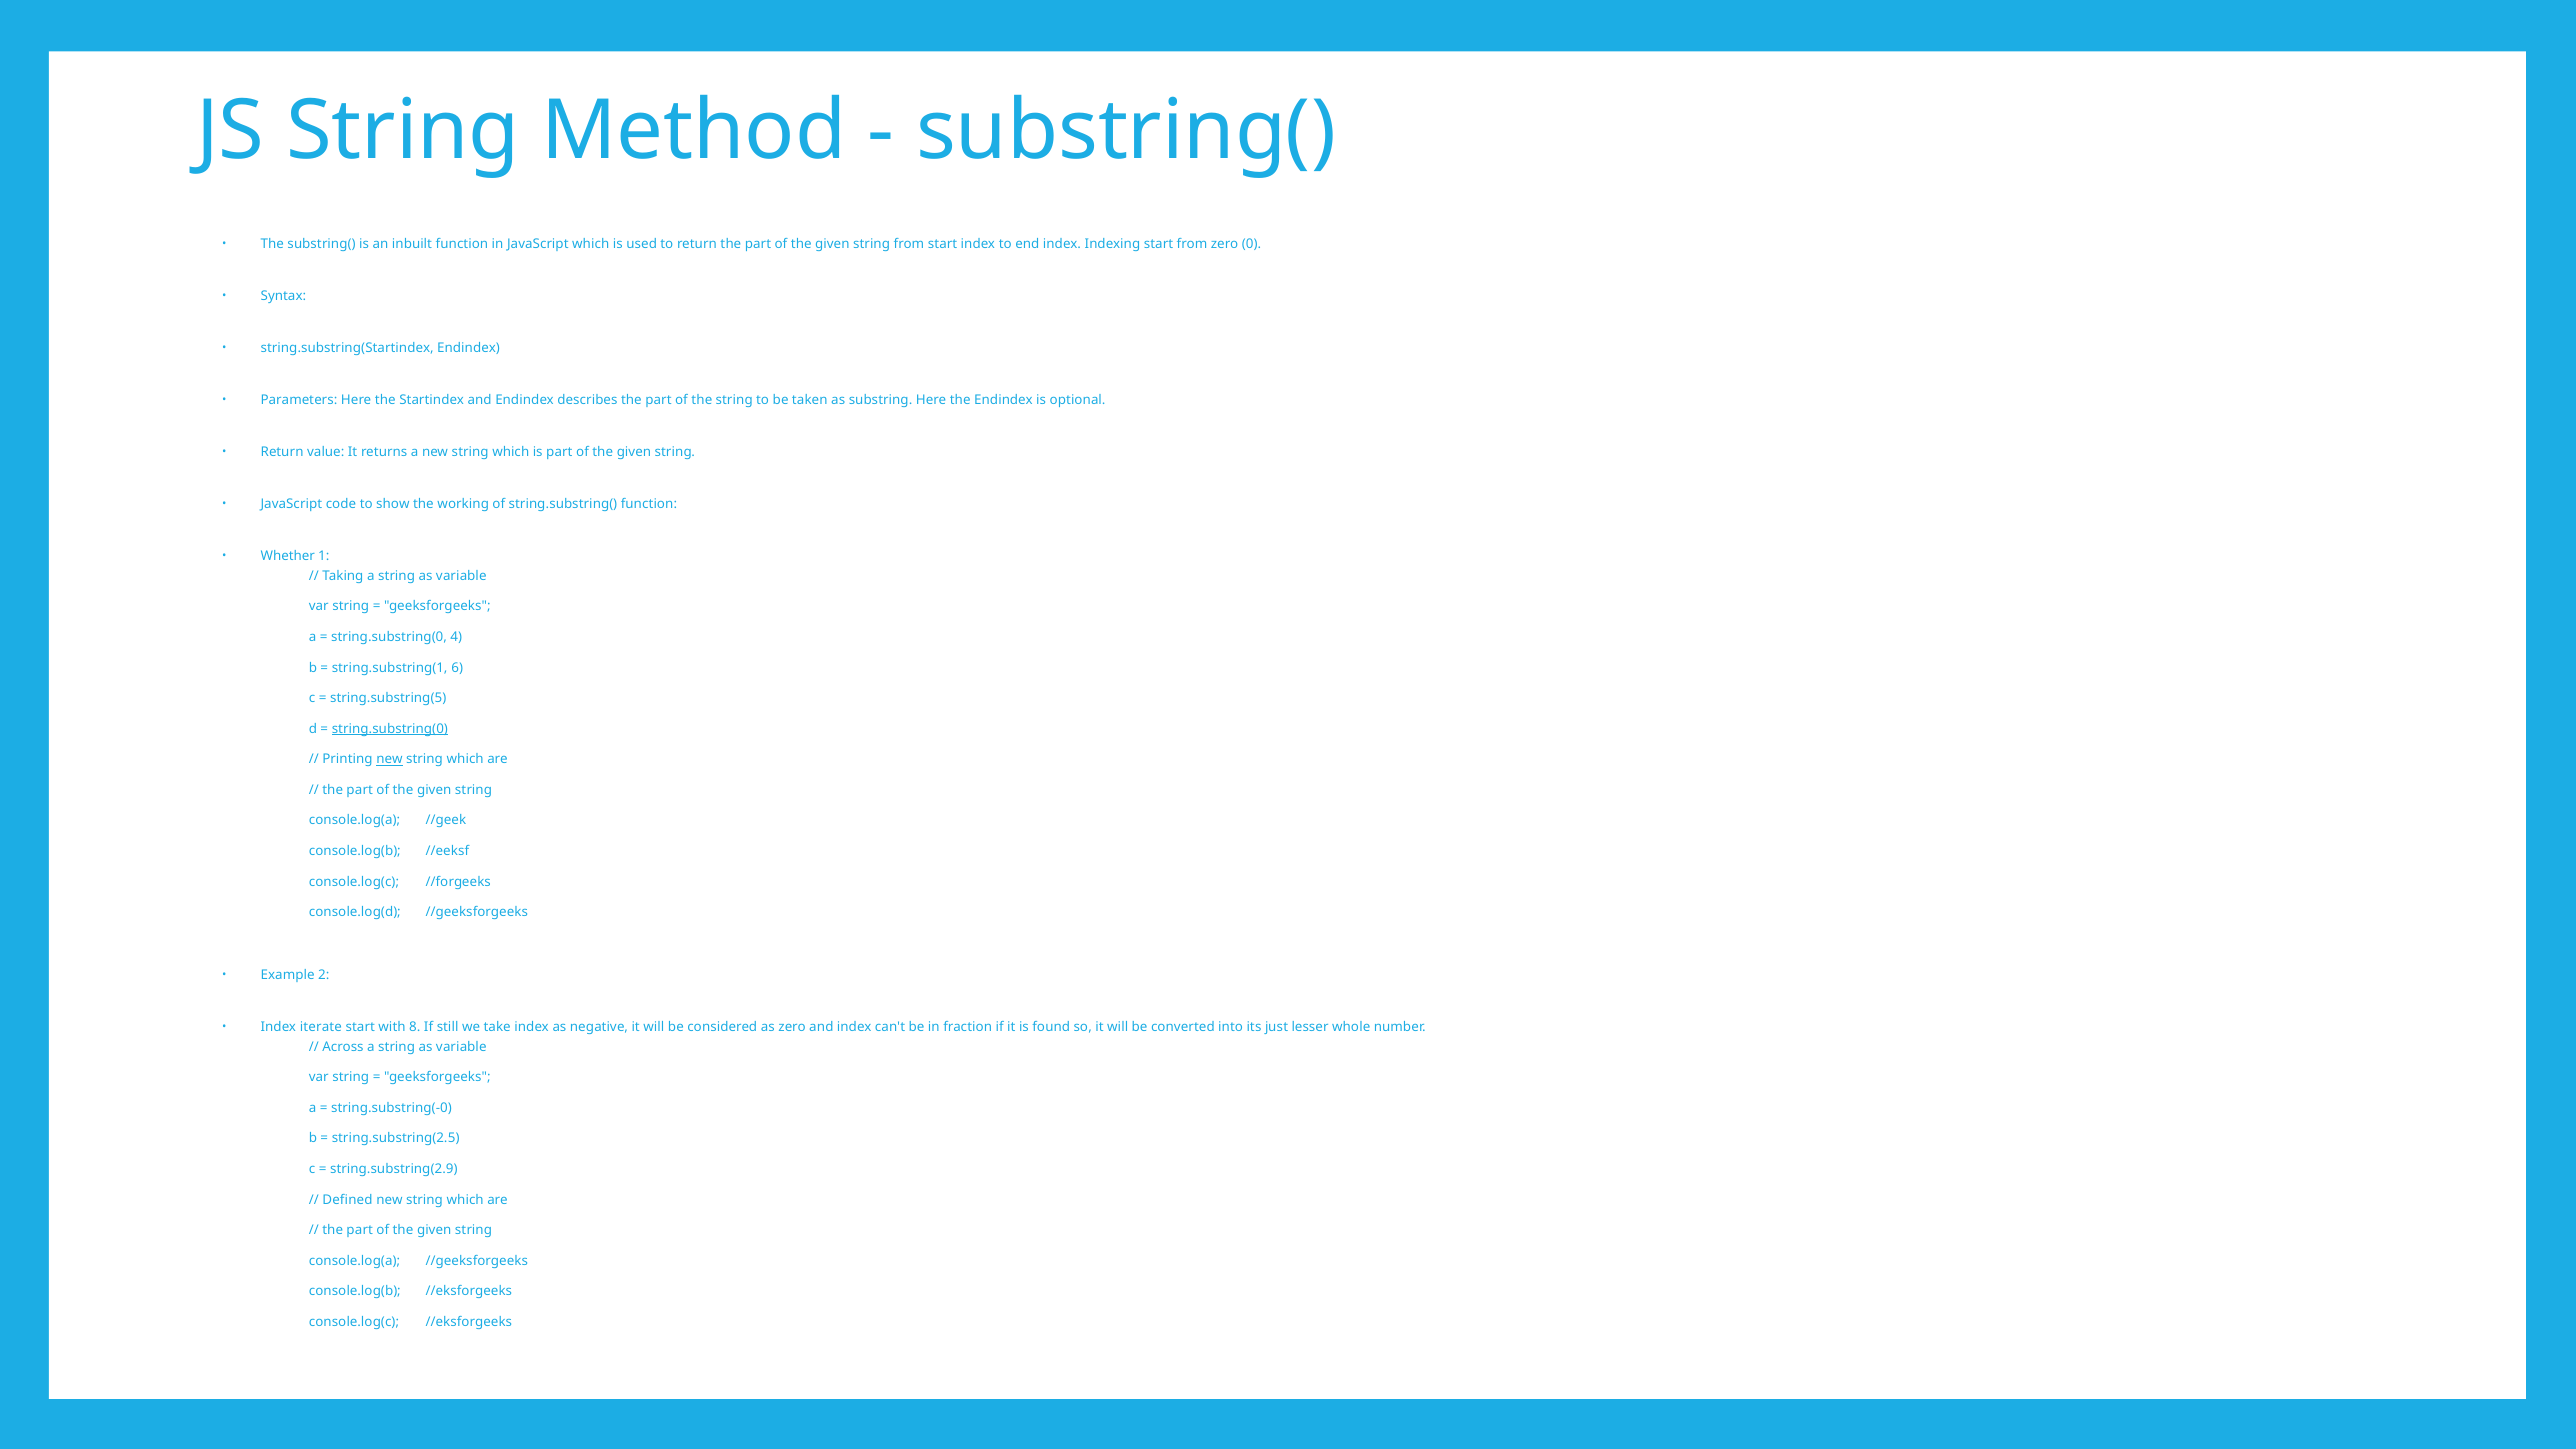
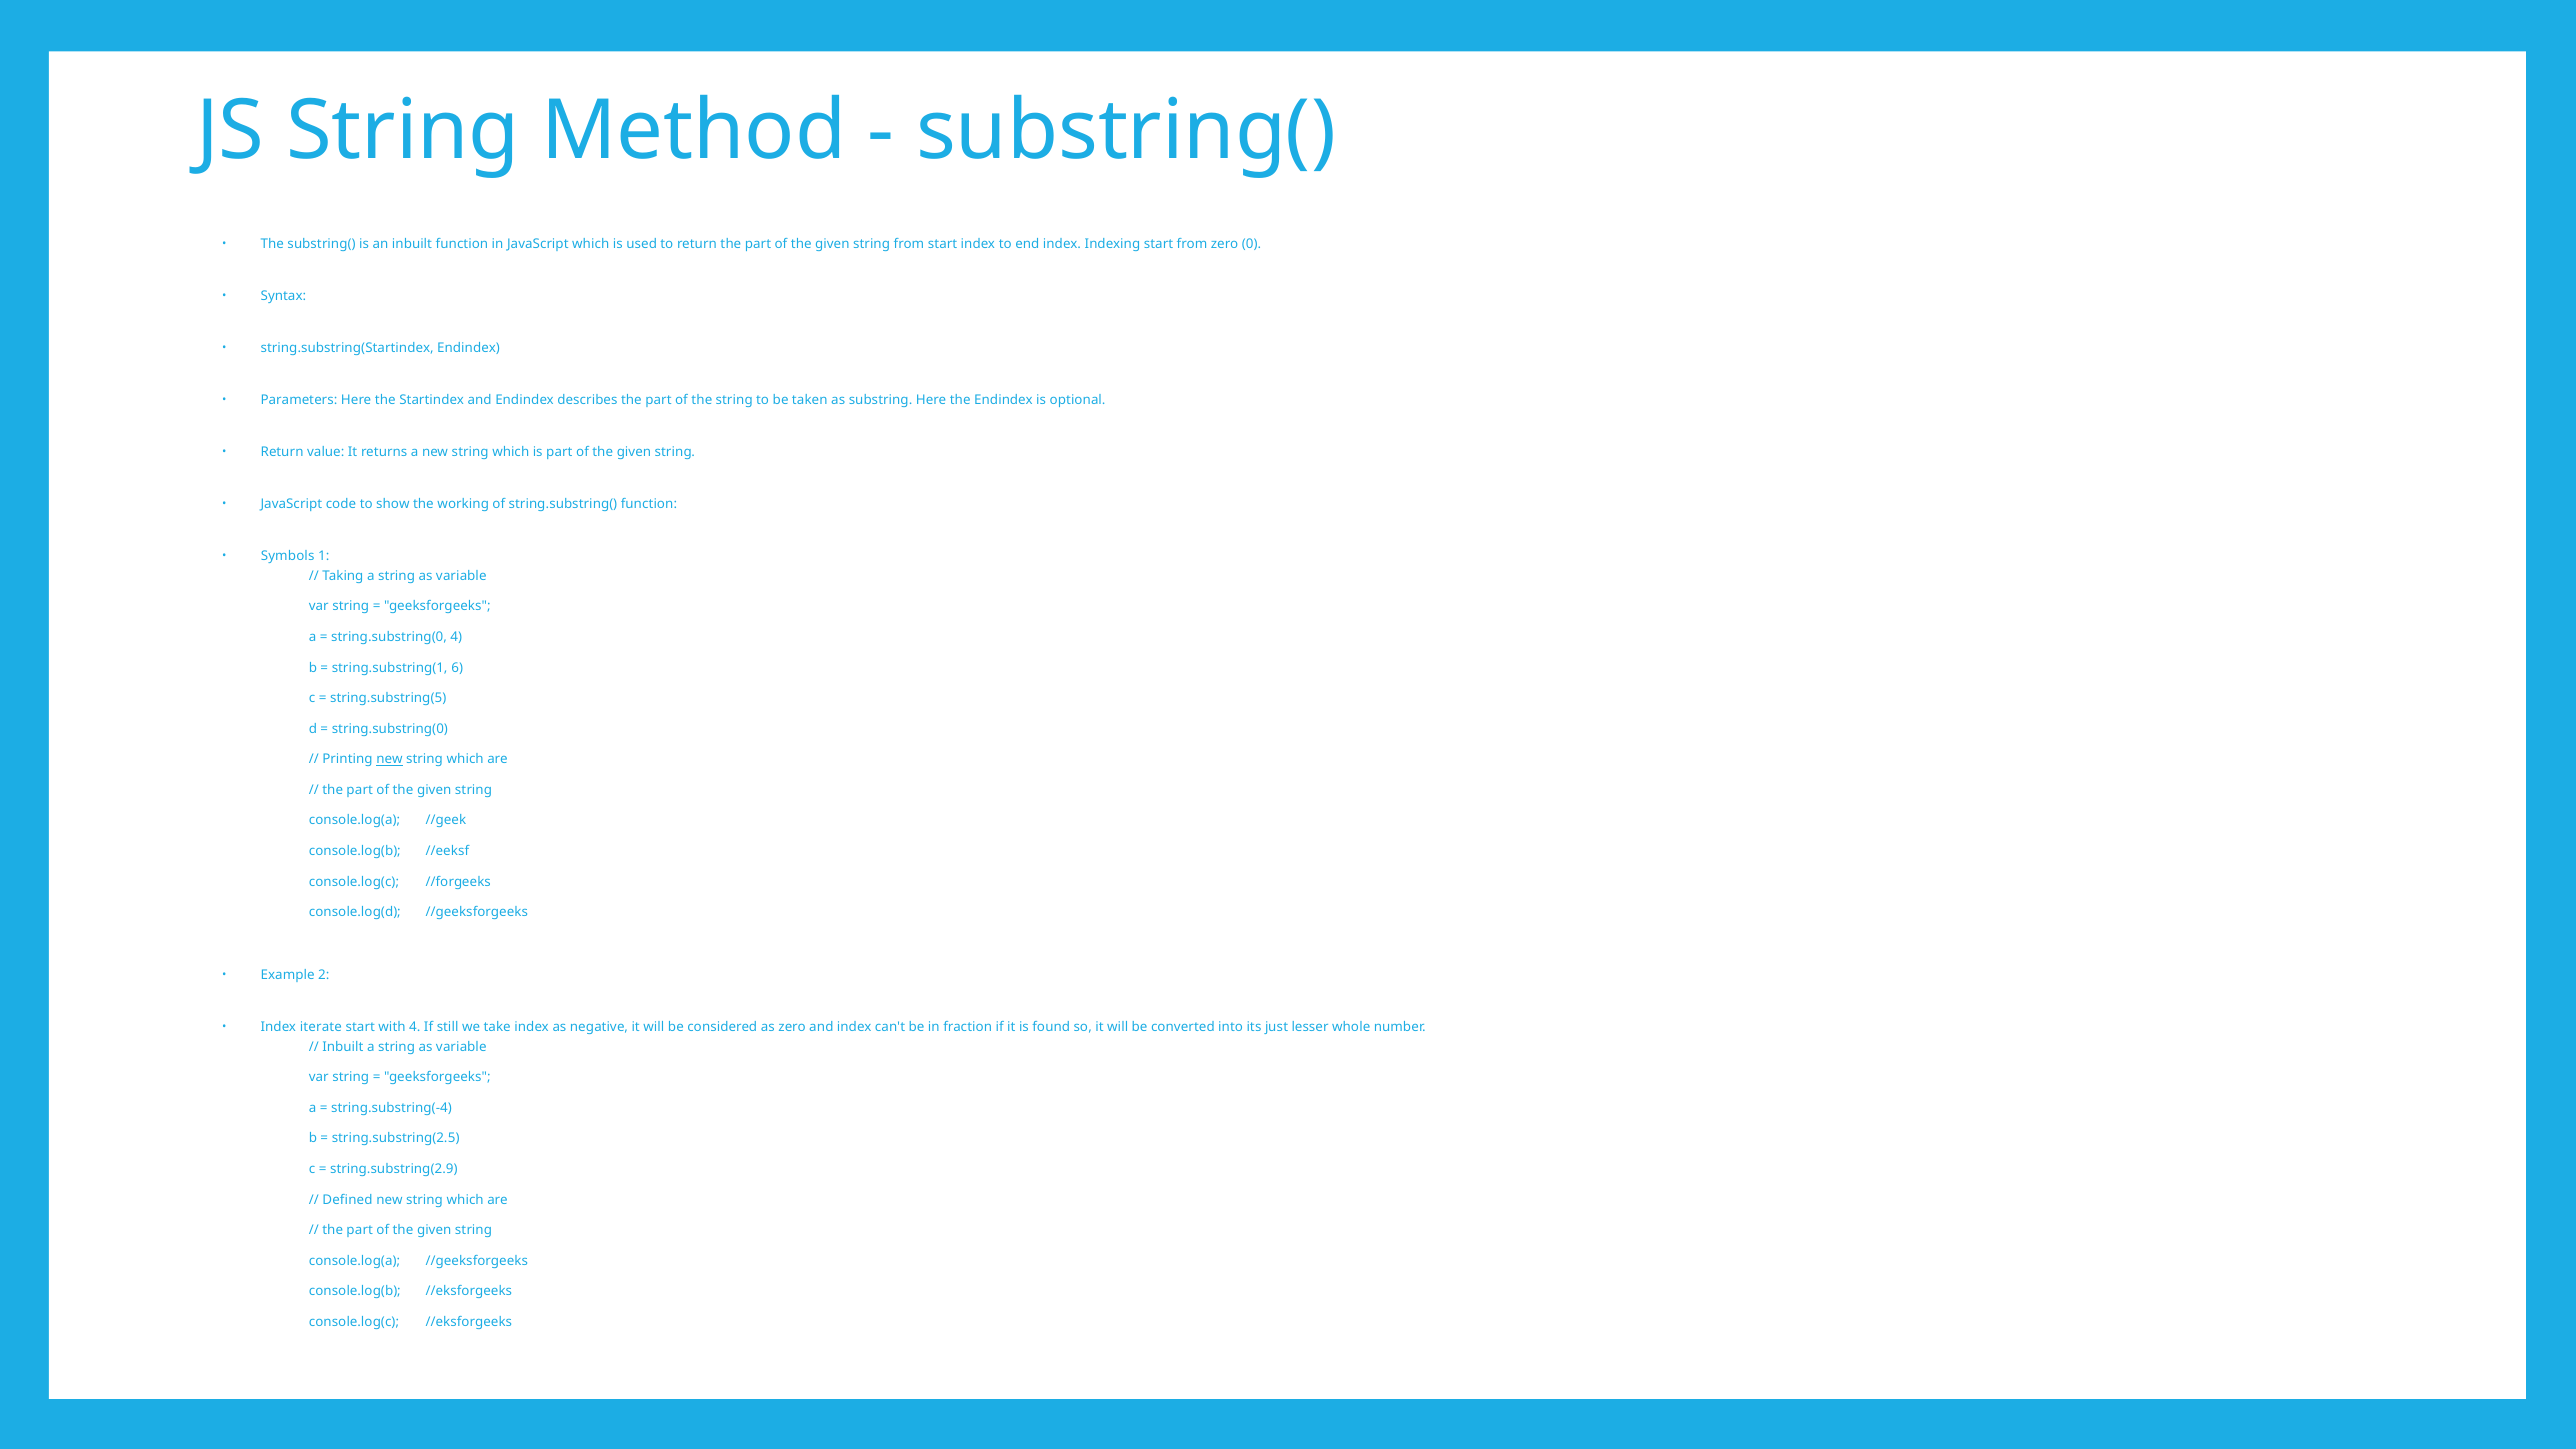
Whether: Whether -> Symbols
string.substring(0 at (390, 729) underline: present -> none
with 8: 8 -> 4
Across at (343, 1047): Across -> Inbuilt
string.substring(-0: string.substring(-0 -> string.substring(-4
